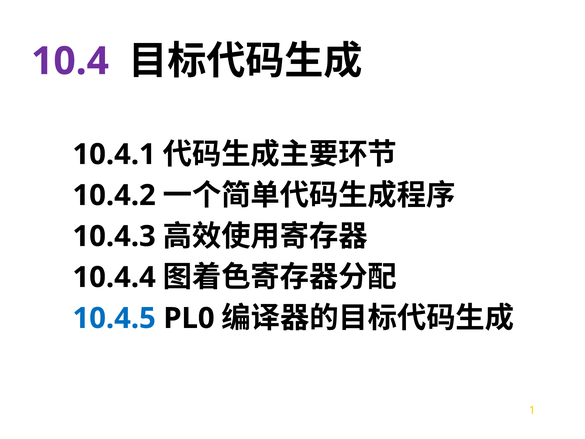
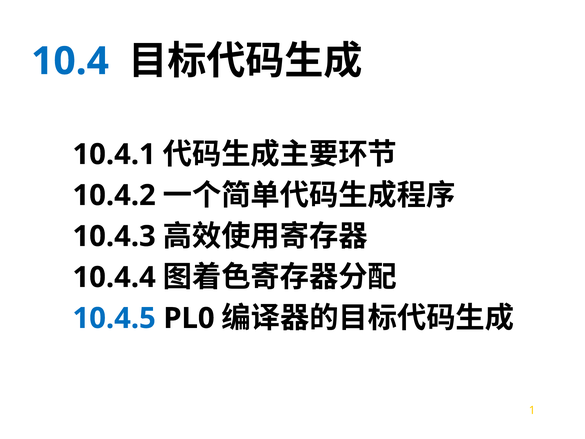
10.4 colour: purple -> blue
